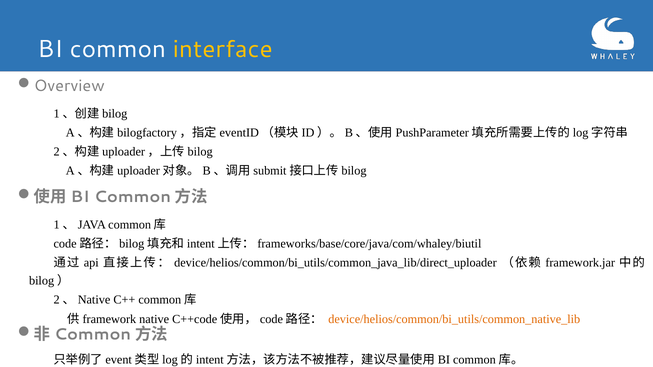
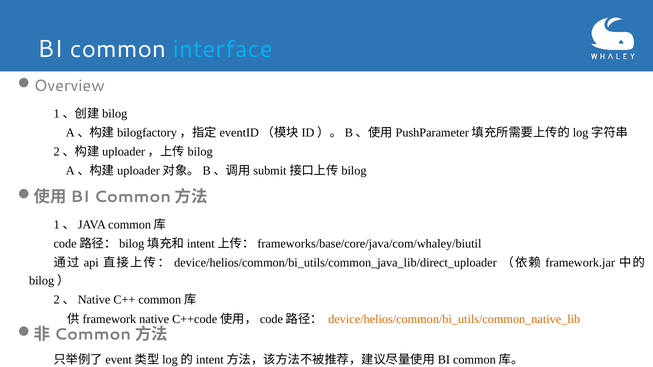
interface colour: yellow -> light blue
